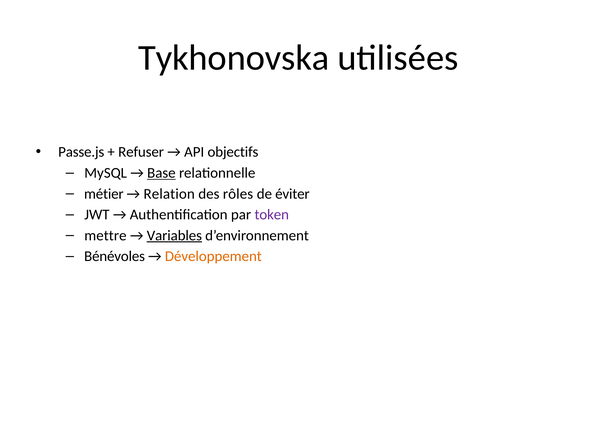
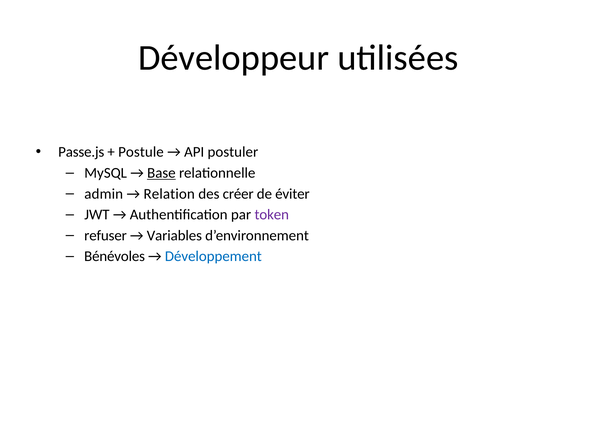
Tykhonovska: Tykhonovska -> Développeur
Refuser: Refuser -> Postule
objectifs: objectifs -> postuler
métier: métier -> admin
rôles: rôles -> créer
mettre: mettre -> refuser
Variables underline: present -> none
Développement colour: orange -> blue
